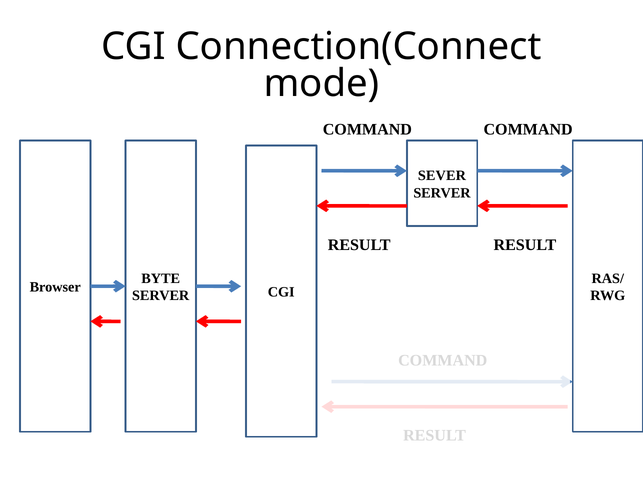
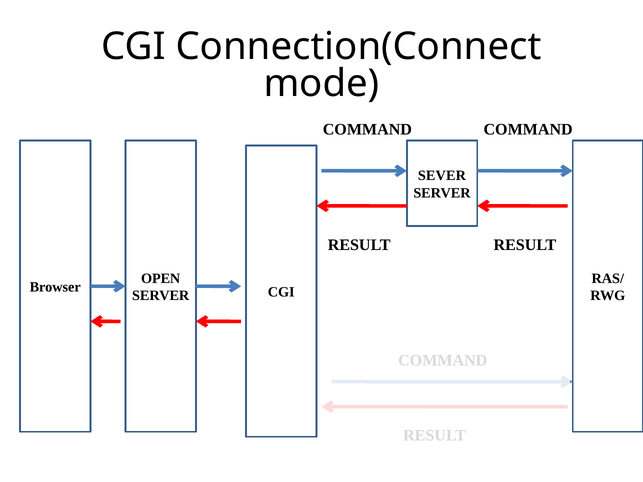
BYTE: BYTE -> OPEN
